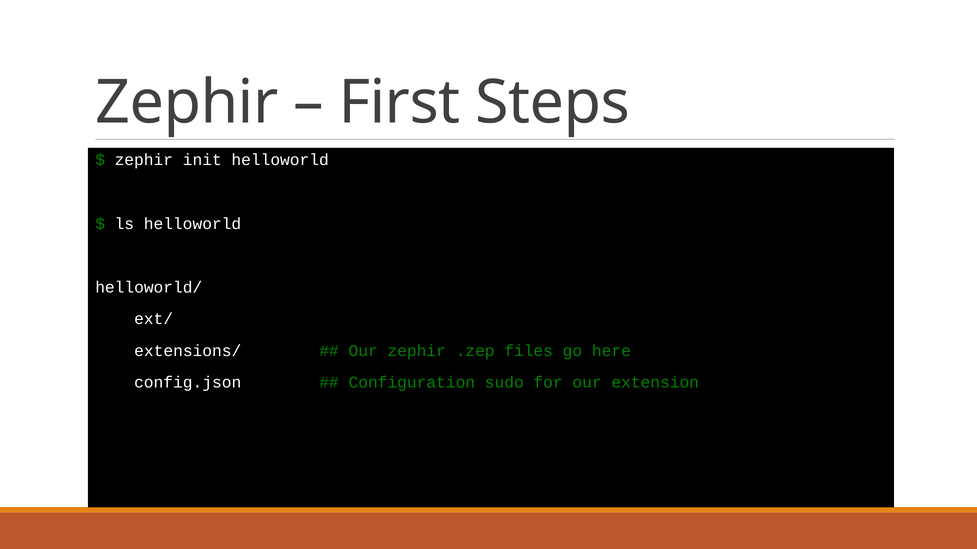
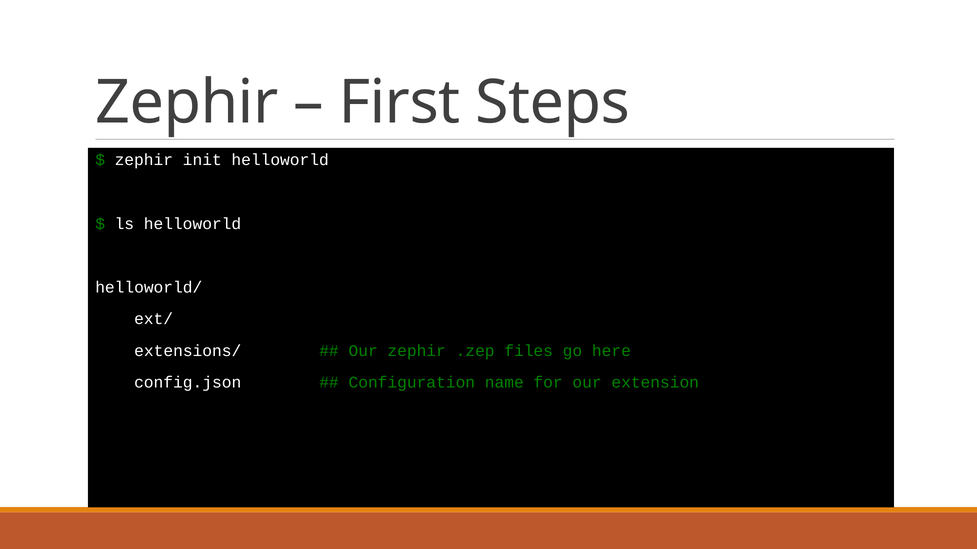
sudo: sudo -> name
